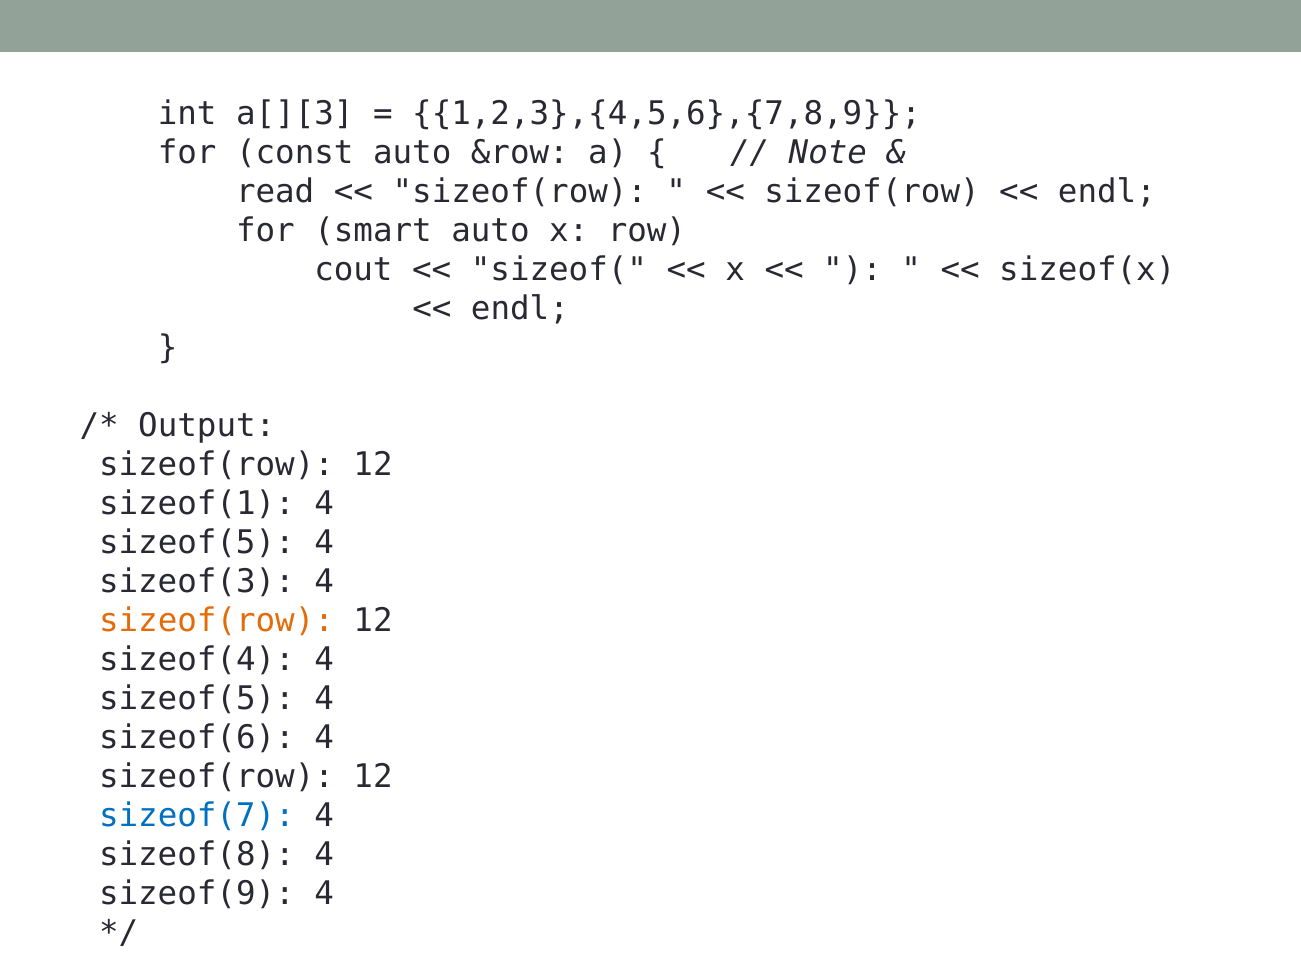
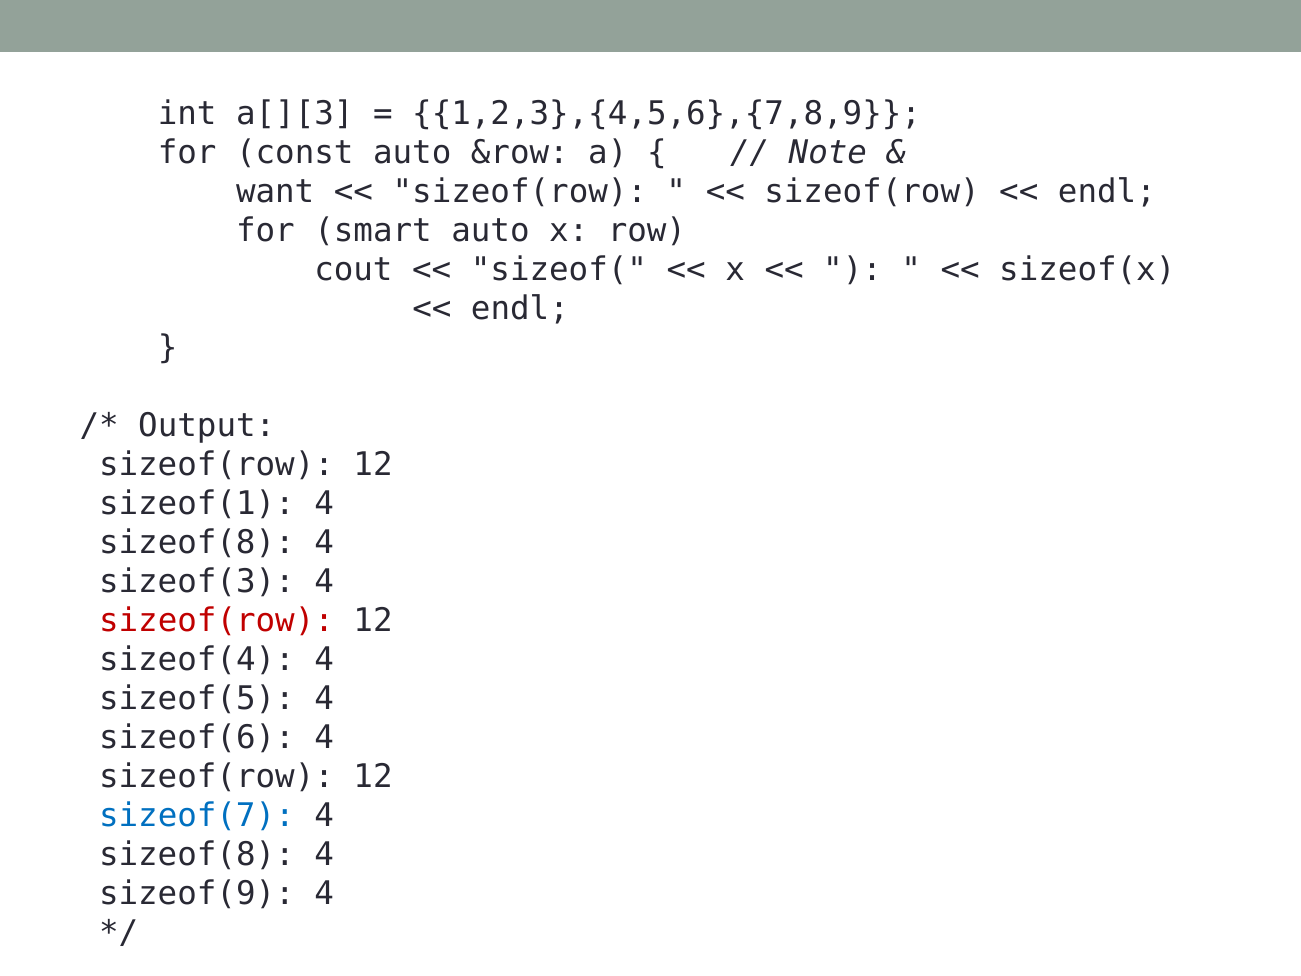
read: read -> want
sizeof(5 at (197, 543): sizeof(5 -> sizeof(8
sizeof(row at (217, 621) colour: orange -> red
